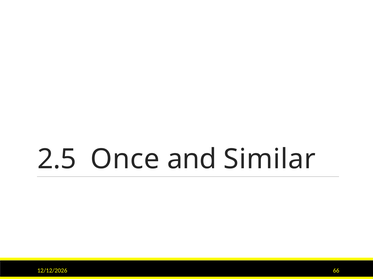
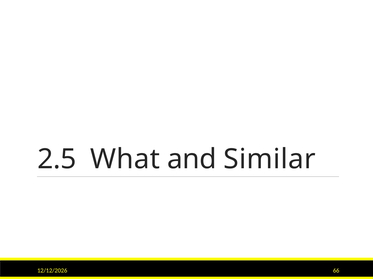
Once: Once -> What
